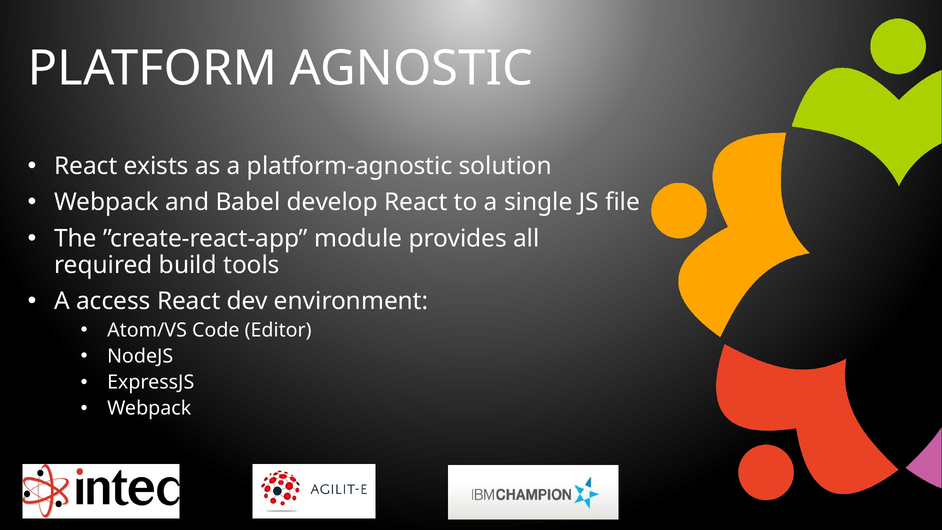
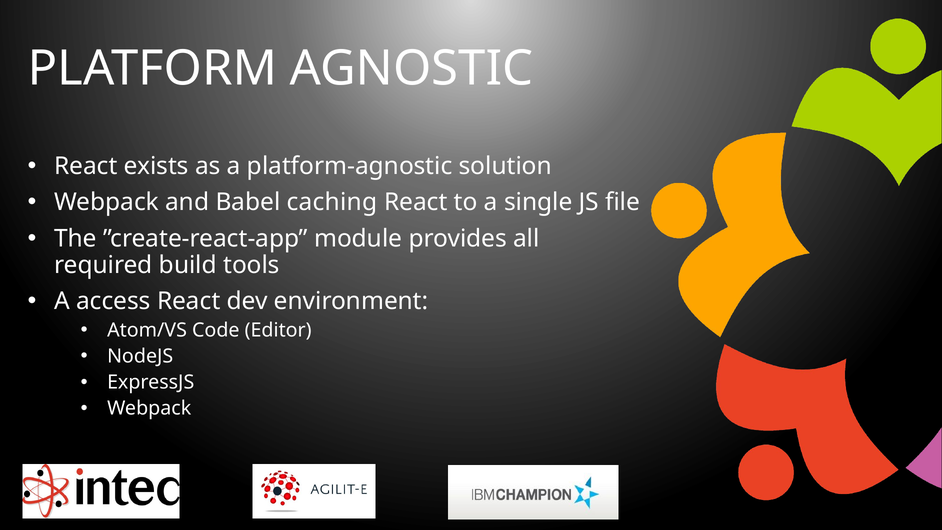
develop: develop -> caching
